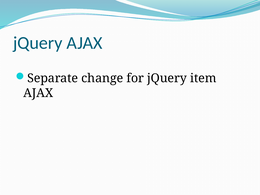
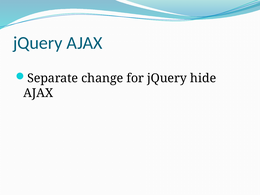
item: item -> hide
